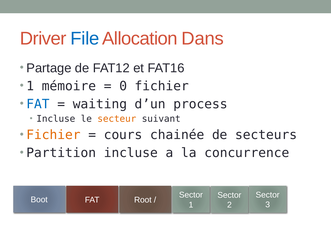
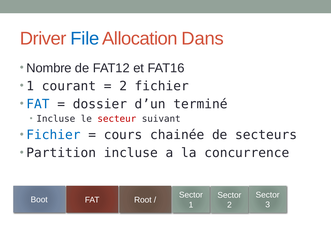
Partage: Partage -> Nombre
mémoire: mémoire -> courant
0 at (123, 86): 0 -> 2
waiting: waiting -> dossier
process: process -> terminé
secteur colour: orange -> red
Fichier at (54, 135) colour: orange -> blue
